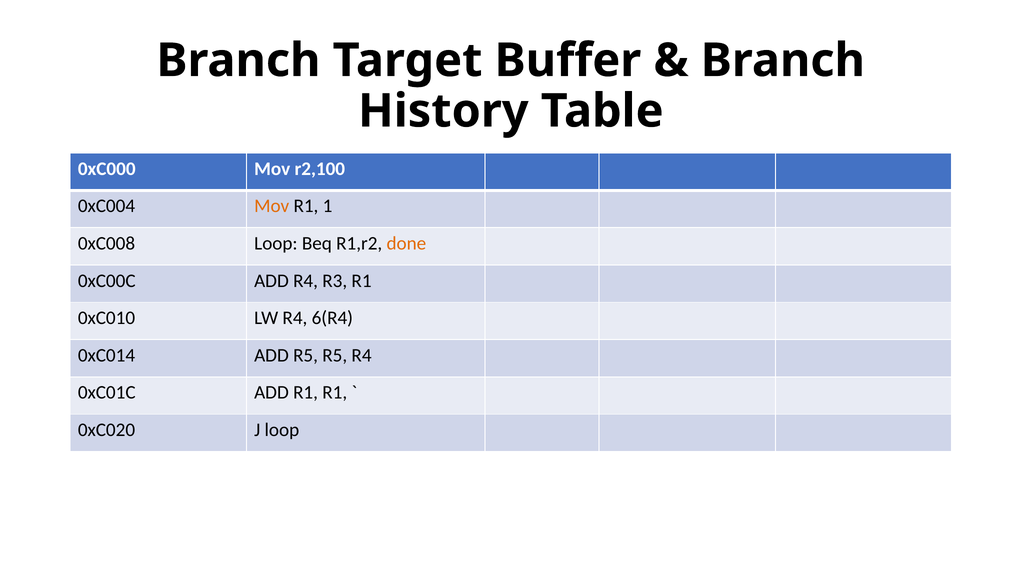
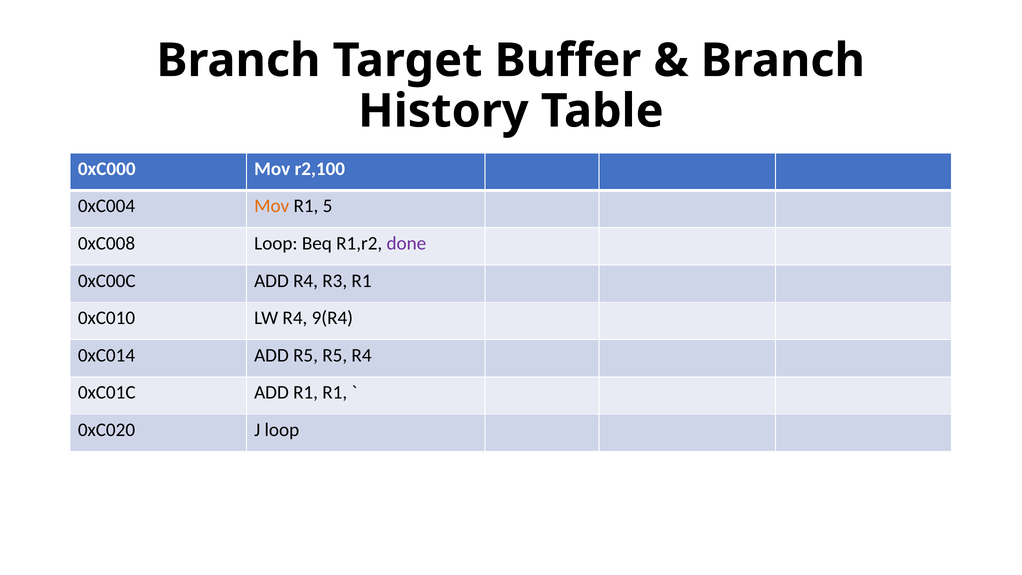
1: 1 -> 5
done colour: orange -> purple
6(R4: 6(R4 -> 9(R4
